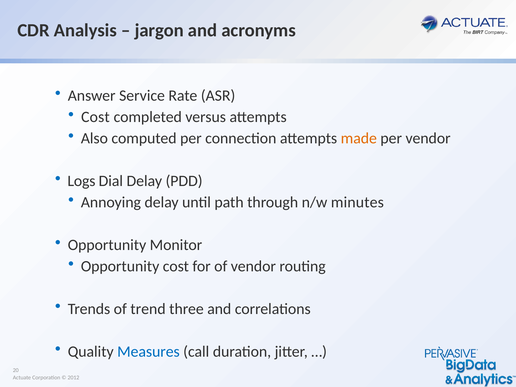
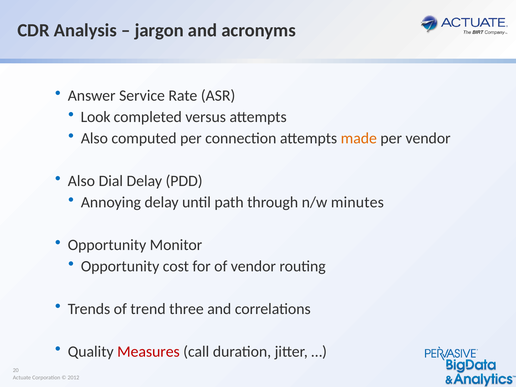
Cost at (95, 117): Cost -> Look
Logs at (81, 181): Logs -> Also
Measures colour: blue -> red
